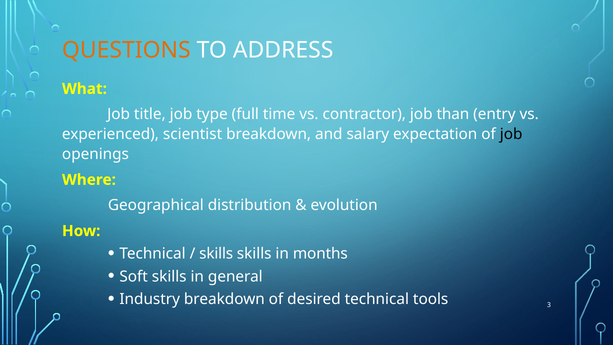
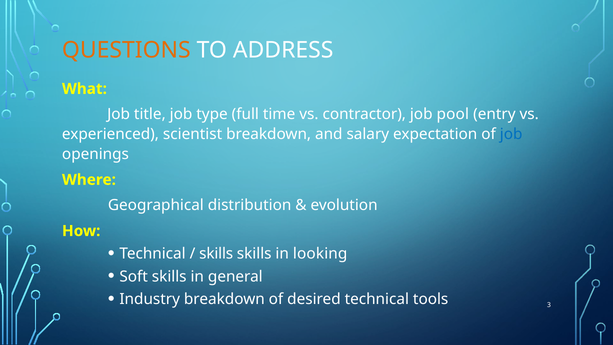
than: than -> pool
job at (511, 134) colour: black -> blue
months: months -> looking
